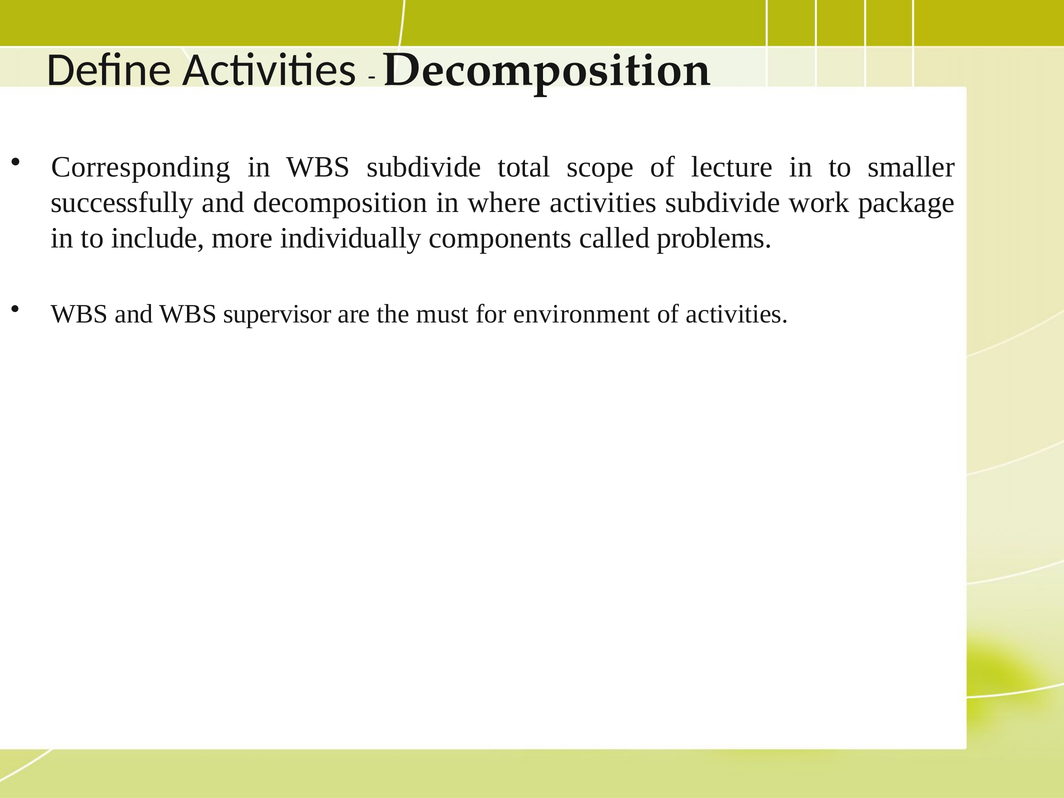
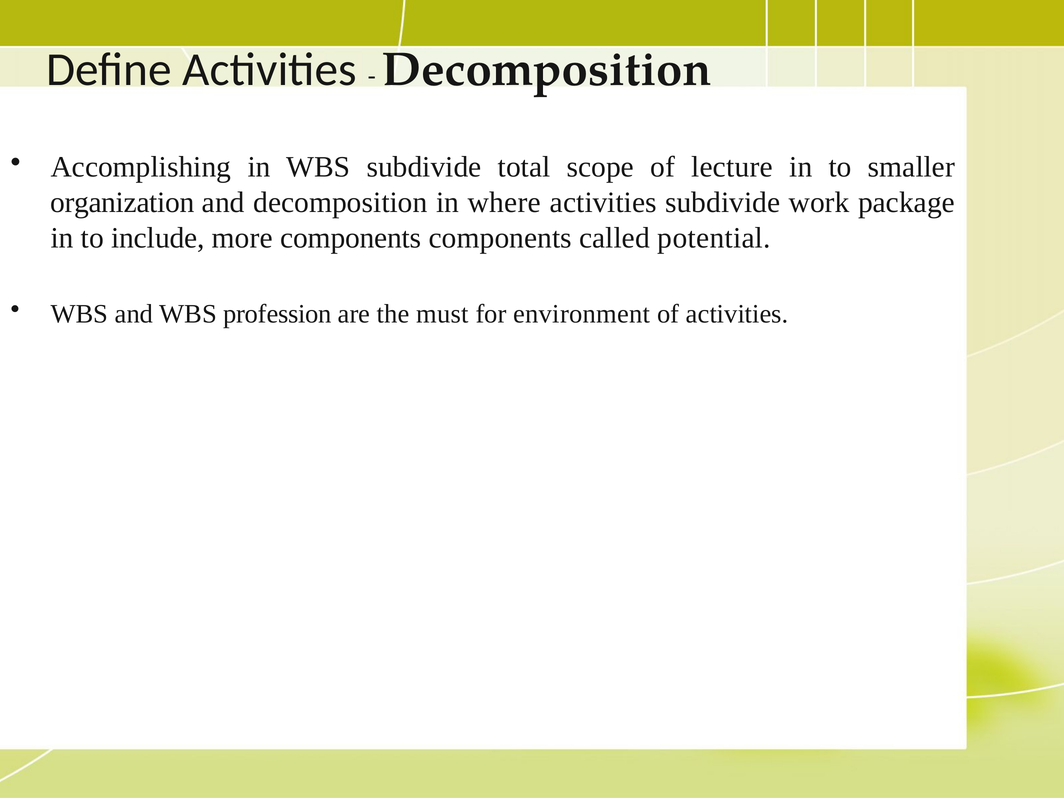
Corresponding: Corresponding -> Accomplishing
successfully: successfully -> organization
more individually: individually -> components
problems: problems -> potential
supervisor: supervisor -> profession
